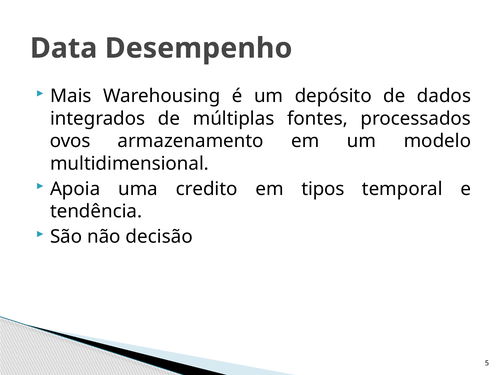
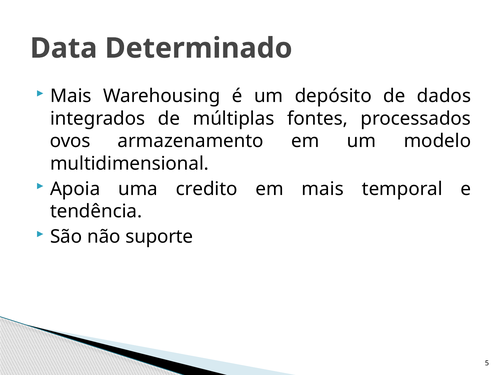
Desempenho: Desempenho -> Determinado
em tipos: tipos -> mais
decisão: decisão -> suporte
